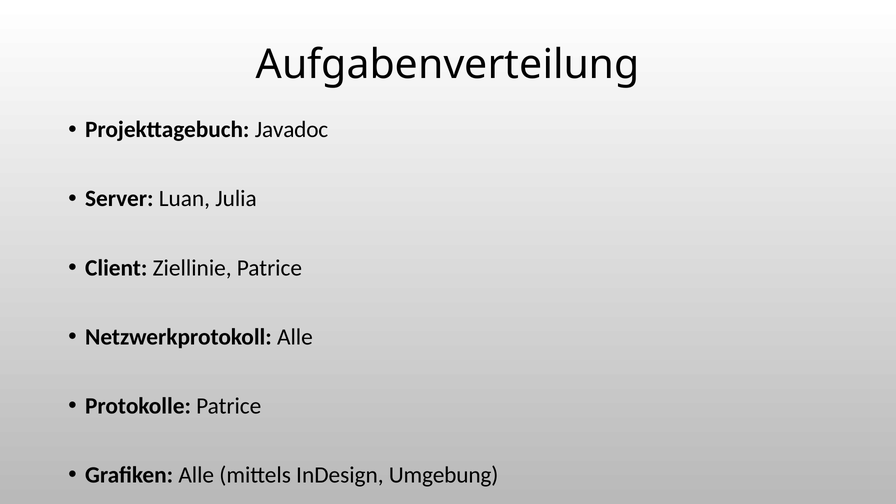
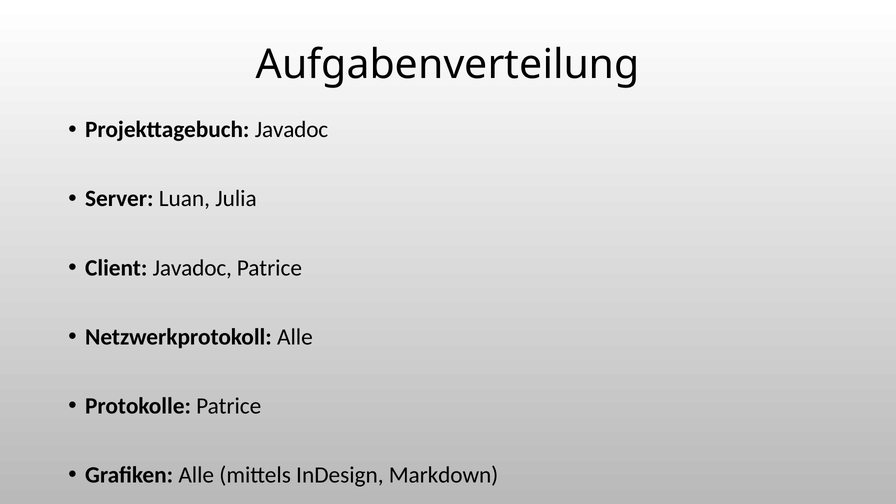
Client Ziellinie: Ziellinie -> Javadoc
Umgebung: Umgebung -> Markdown
